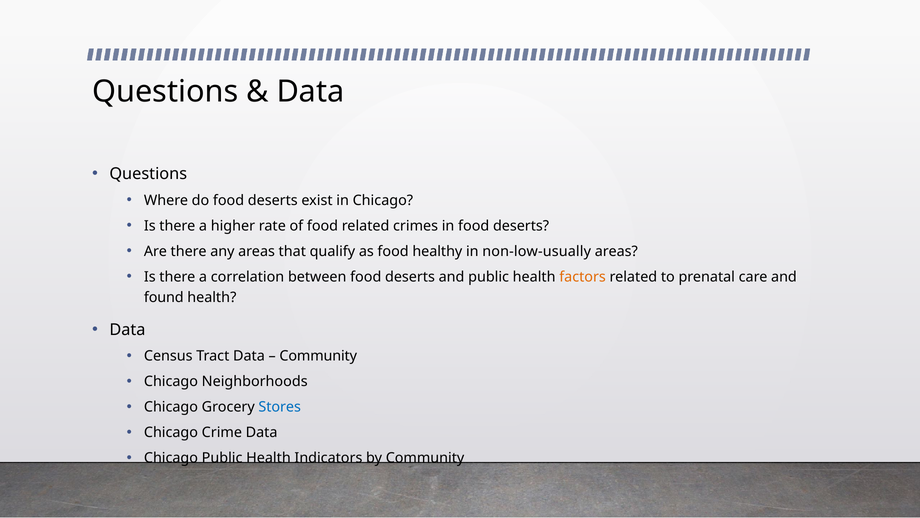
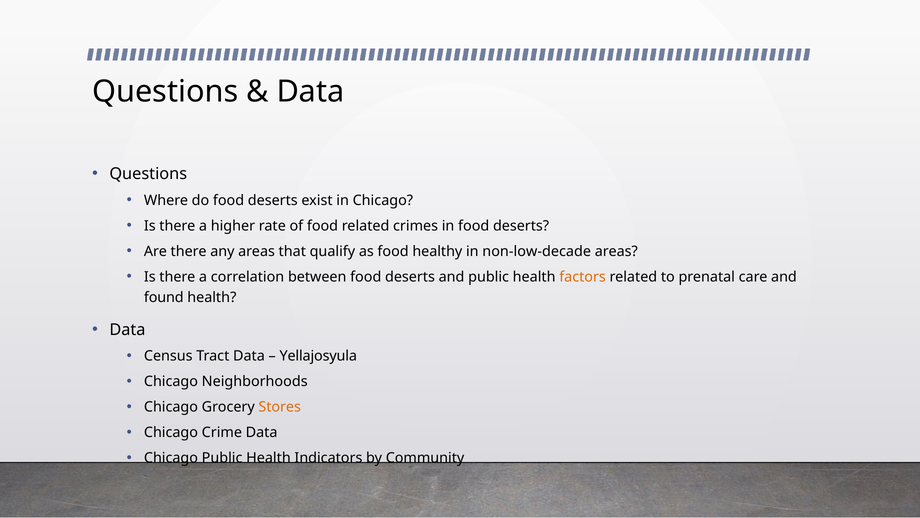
non-low-usually: non-low-usually -> non-low-decade
Community at (318, 356): Community -> Yellajosyula
Stores colour: blue -> orange
